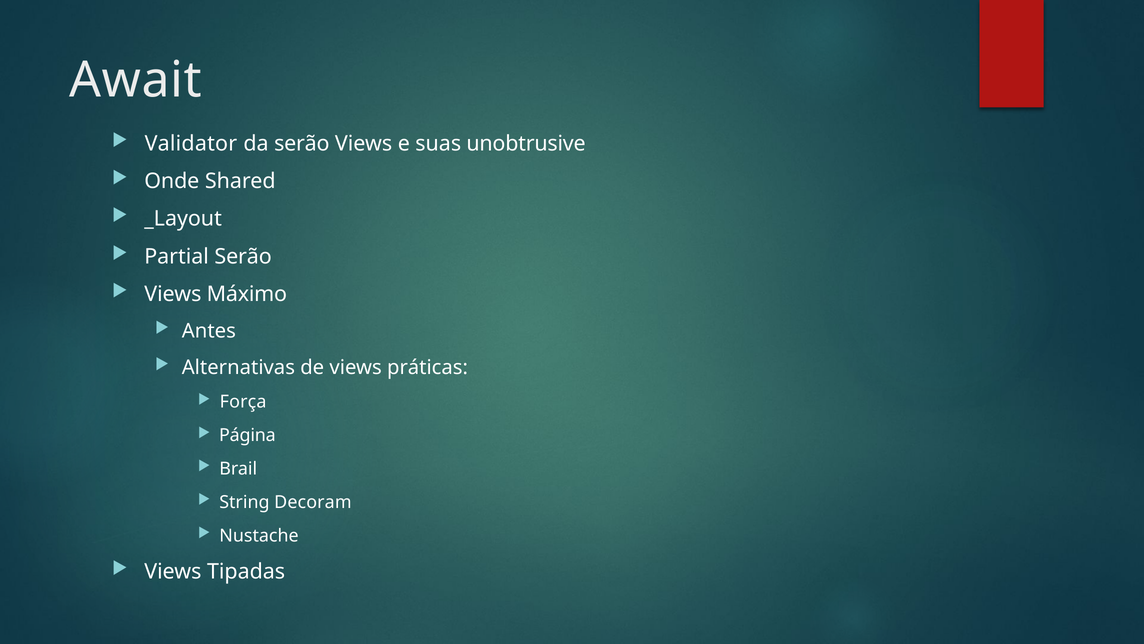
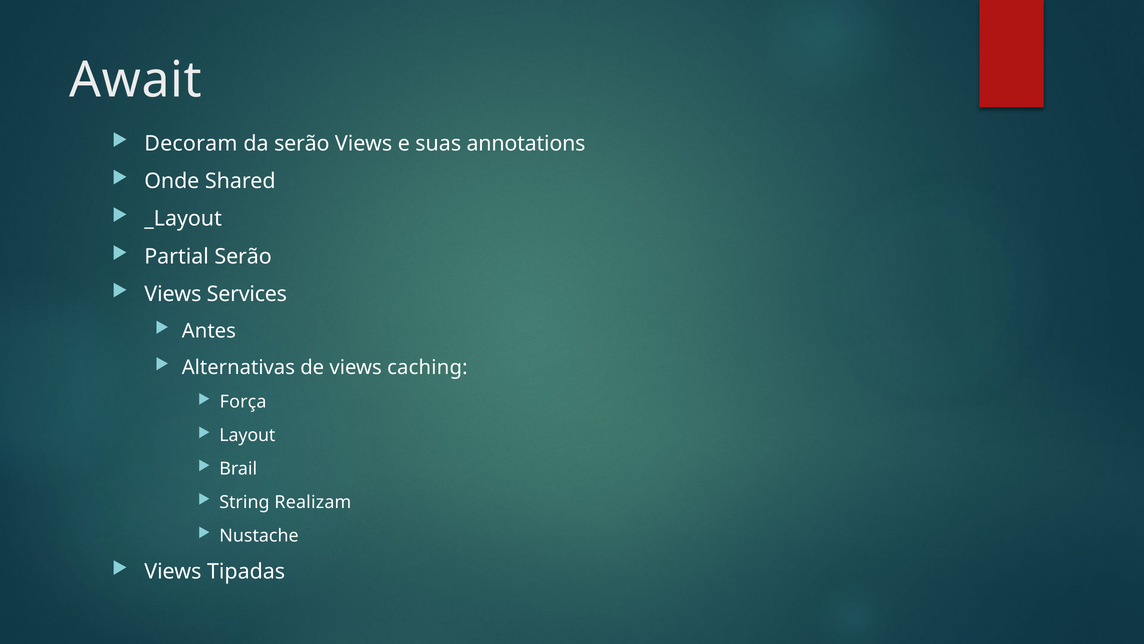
Validator: Validator -> Decoram
unobtrusive: unobtrusive -> annotations
Máximo: Máximo -> Services
práticas: práticas -> caching
Página: Página -> Layout
Decoram: Decoram -> Realizam
